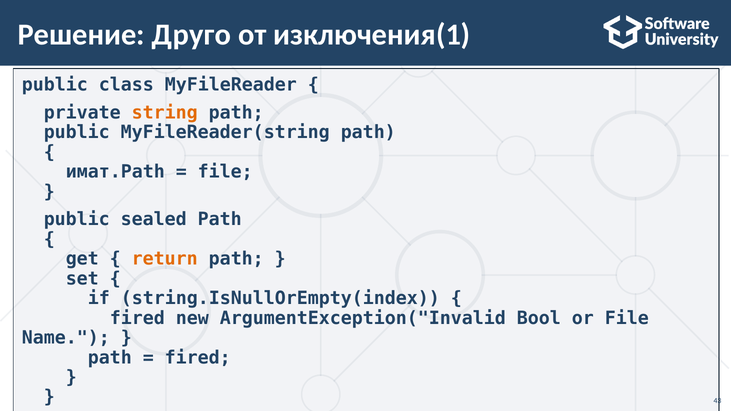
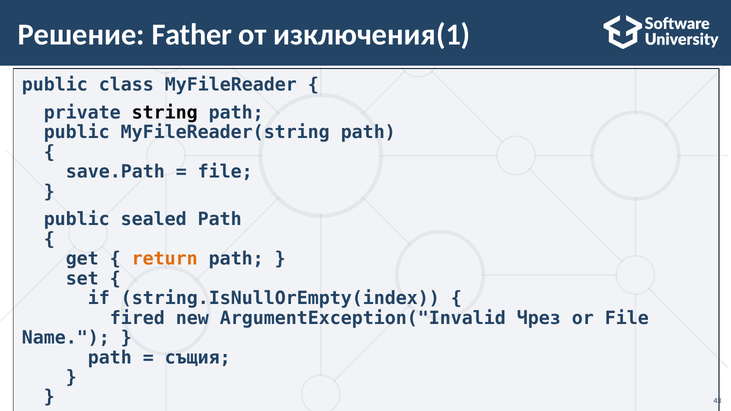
Друго: Друго -> Father
string colour: orange -> black
имат.Path: имат.Path -> save.Path
Bool: Bool -> Чрез
fired at (198, 358): fired -> същия
